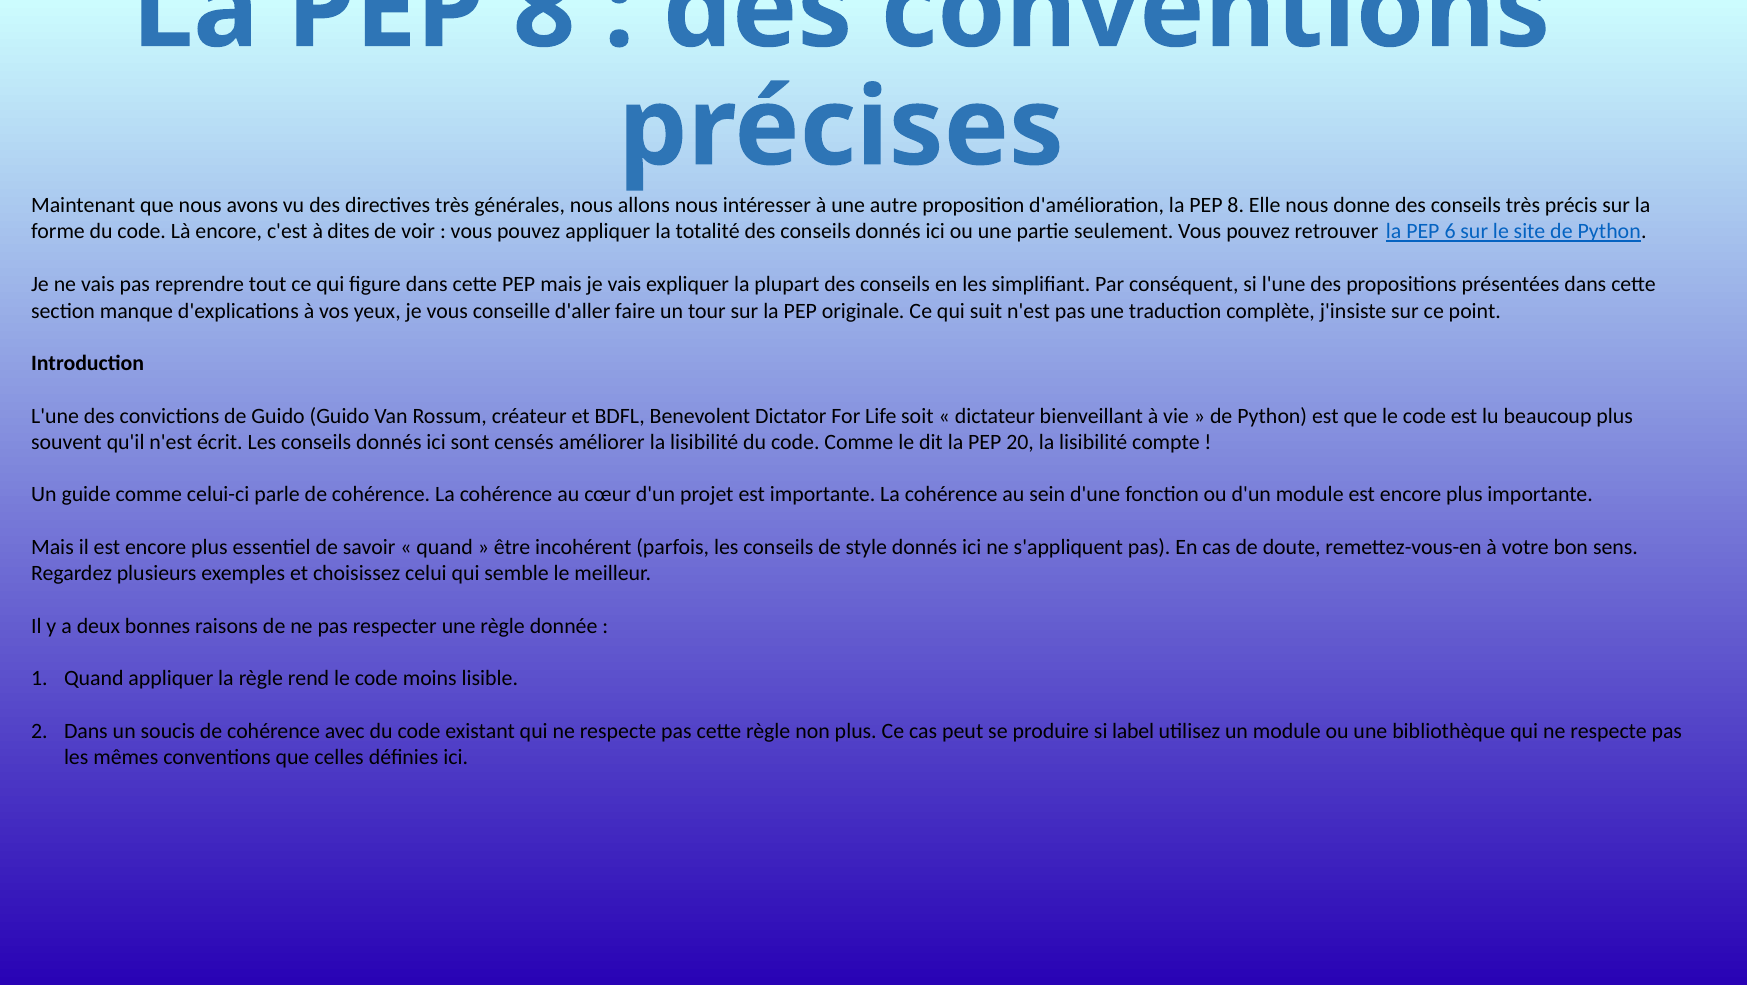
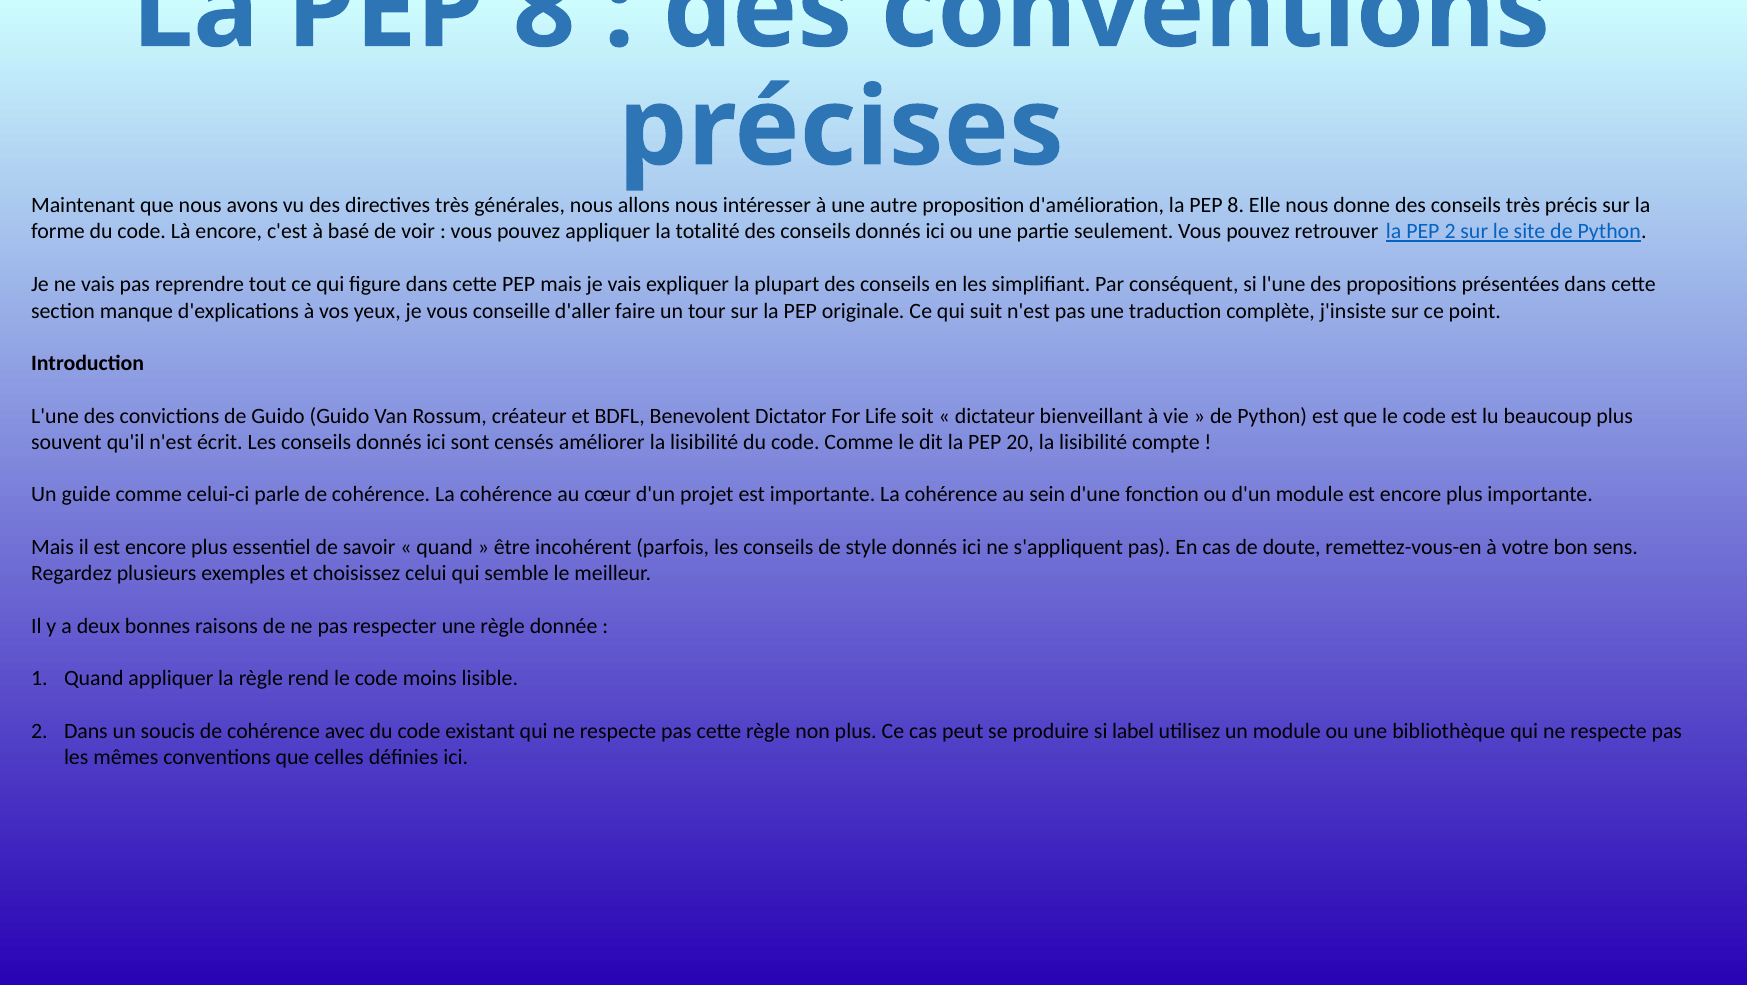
dites: dites -> basé
PEP 6: 6 -> 2
